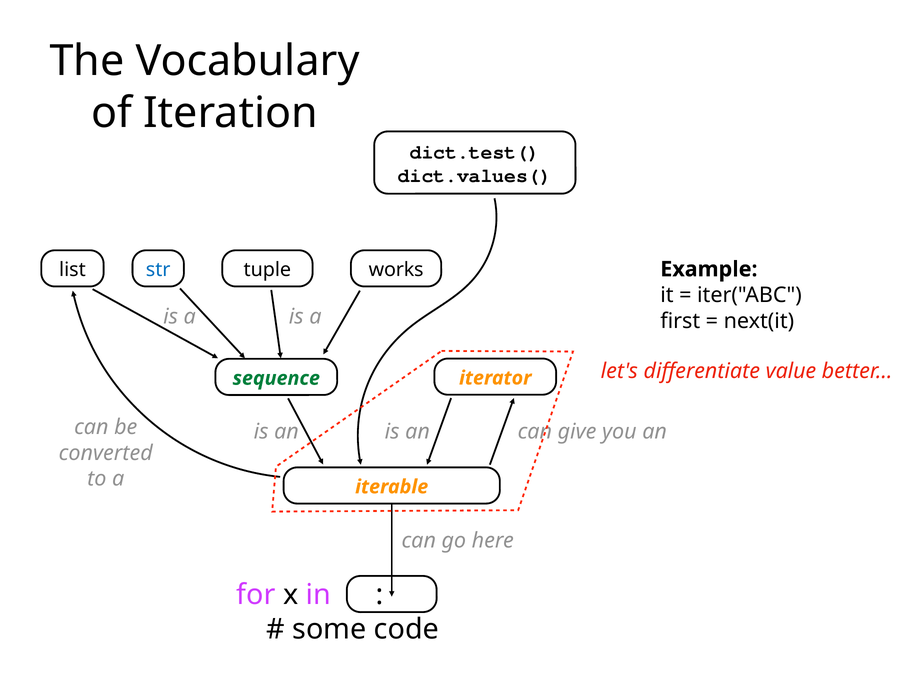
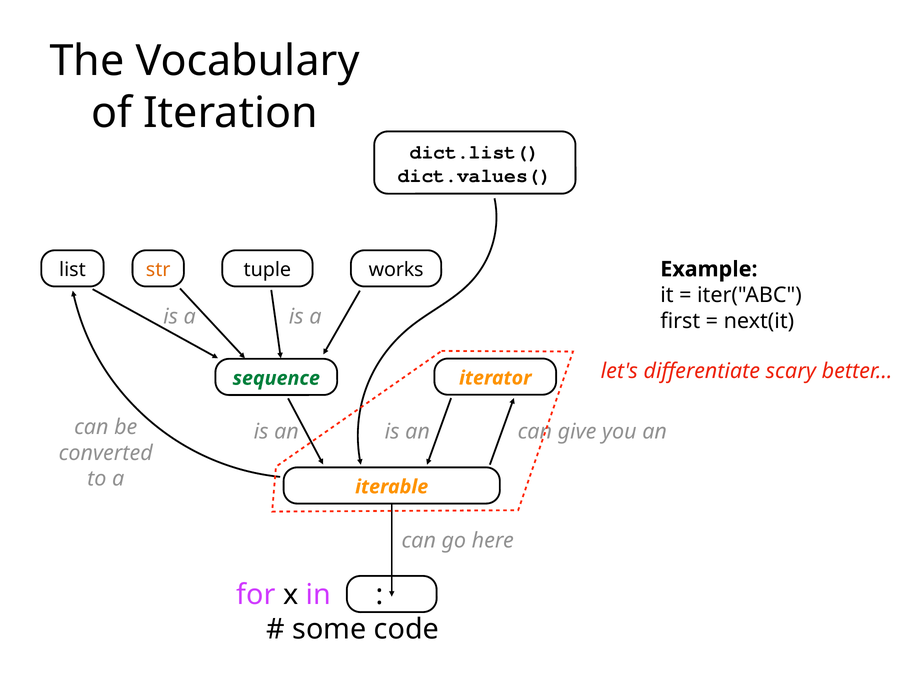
dict.test(: dict.test( -> dict.list(
str colour: blue -> orange
value: value -> scary
